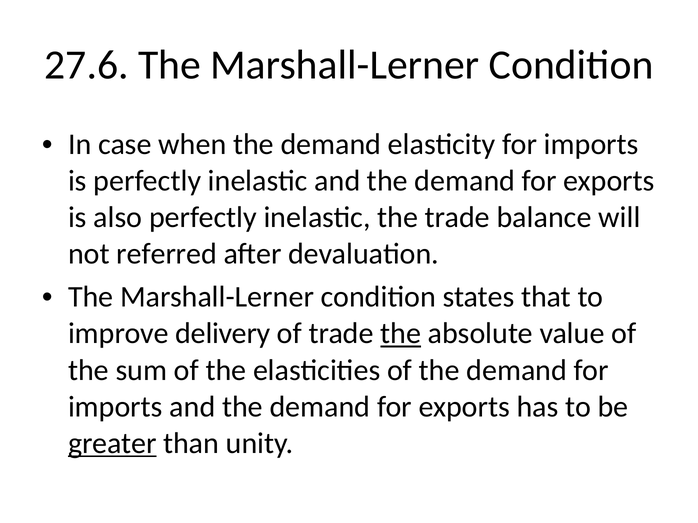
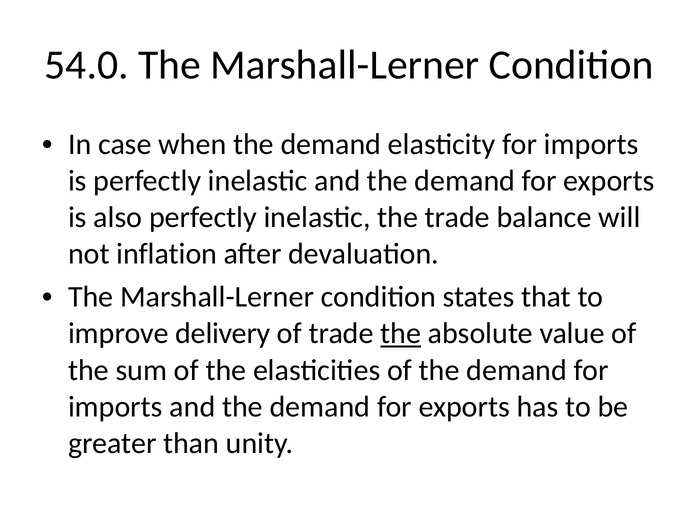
27.6: 27.6 -> 54.0
referred: referred -> inflation
greater underline: present -> none
